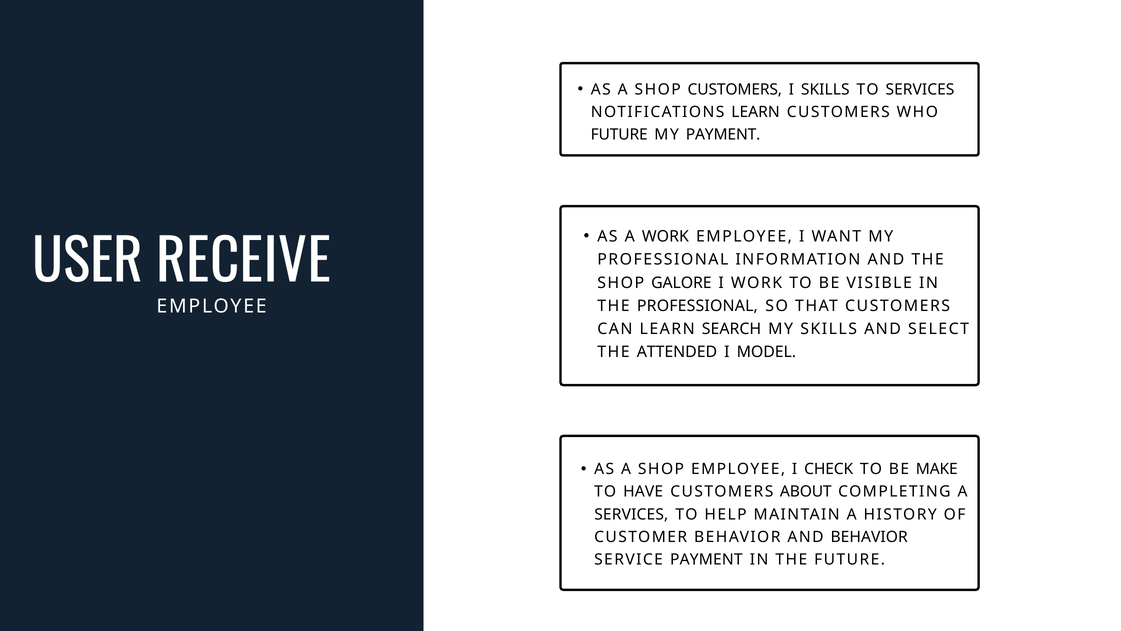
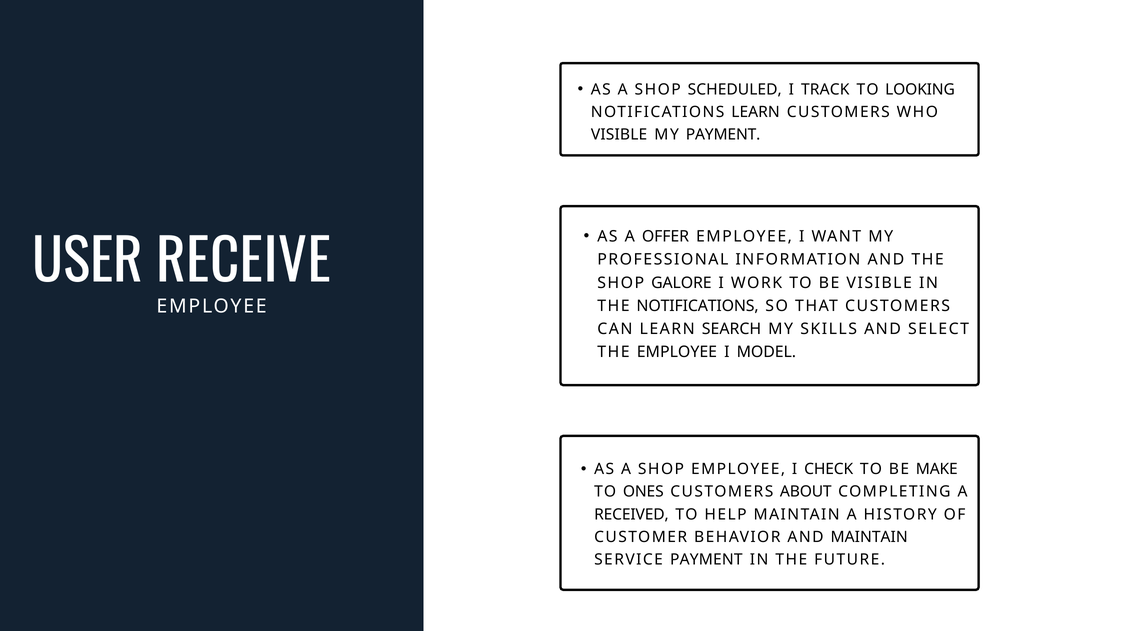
SHOP CUSTOMERS: CUSTOMERS -> SCHEDULED
I SKILLS: SKILLS -> TRACK
TO SERVICES: SERVICES -> LOOKING
FUTURE at (619, 135): FUTURE -> VISIBLE
A WORK: WORK -> OFFER
THE PROFESSIONAL: PROFESSIONAL -> NOTIFICATIONS
THE ATTENDED: ATTENDED -> EMPLOYEE
HAVE: HAVE -> ONES
SERVICES at (631, 514): SERVICES -> RECEIVED
AND BEHAVIOR: BEHAVIOR -> MAINTAIN
